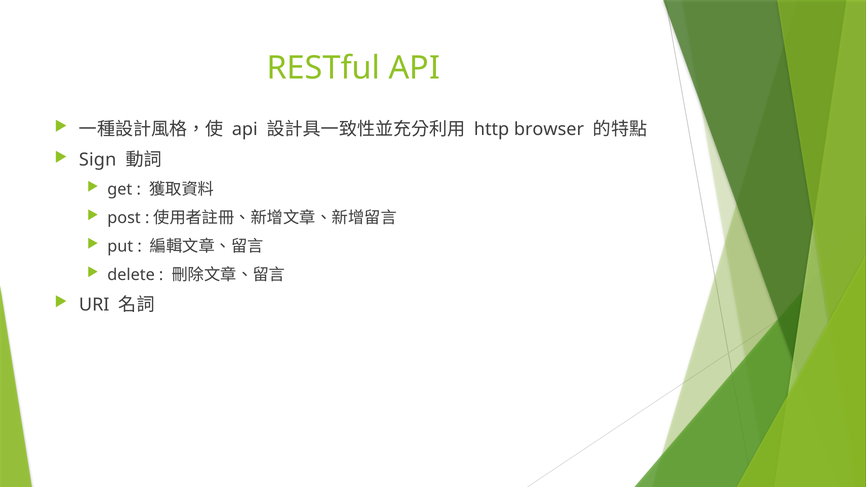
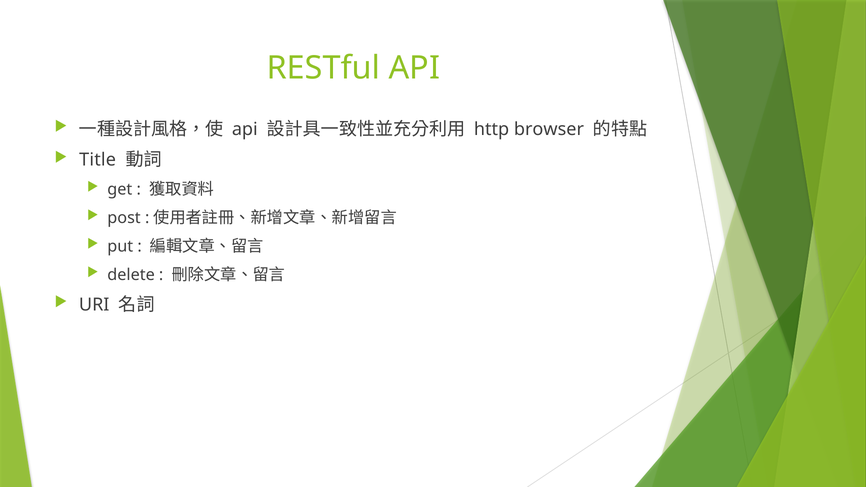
Sign: Sign -> Title
